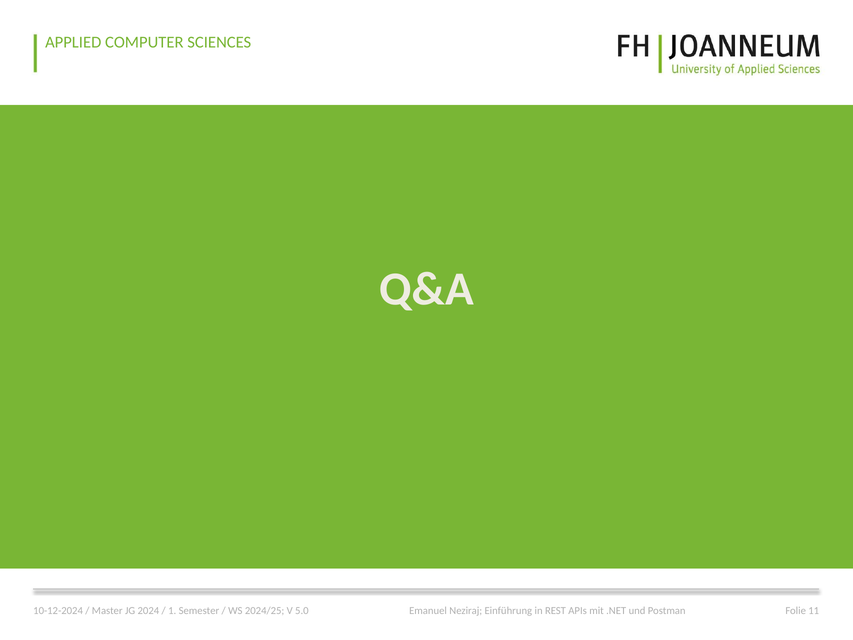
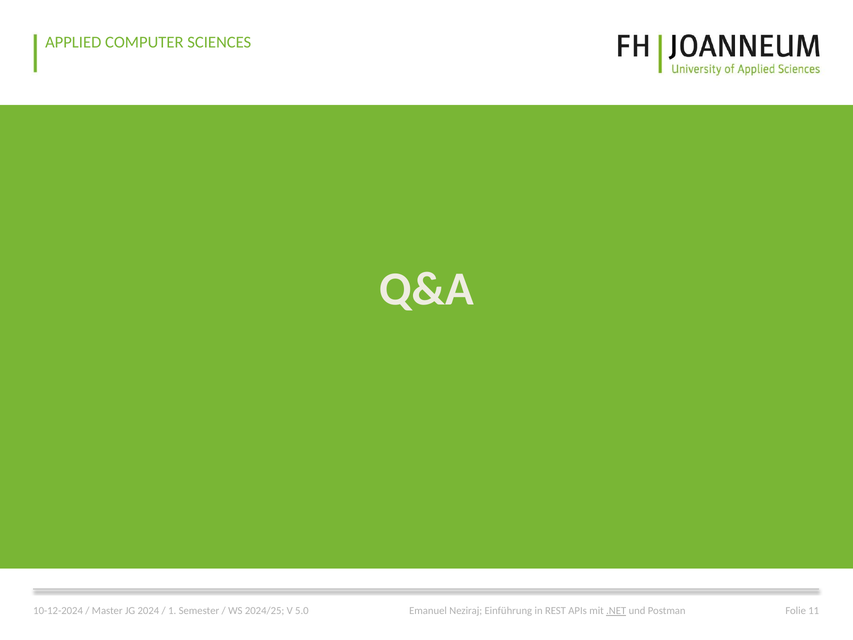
.NET underline: none -> present
